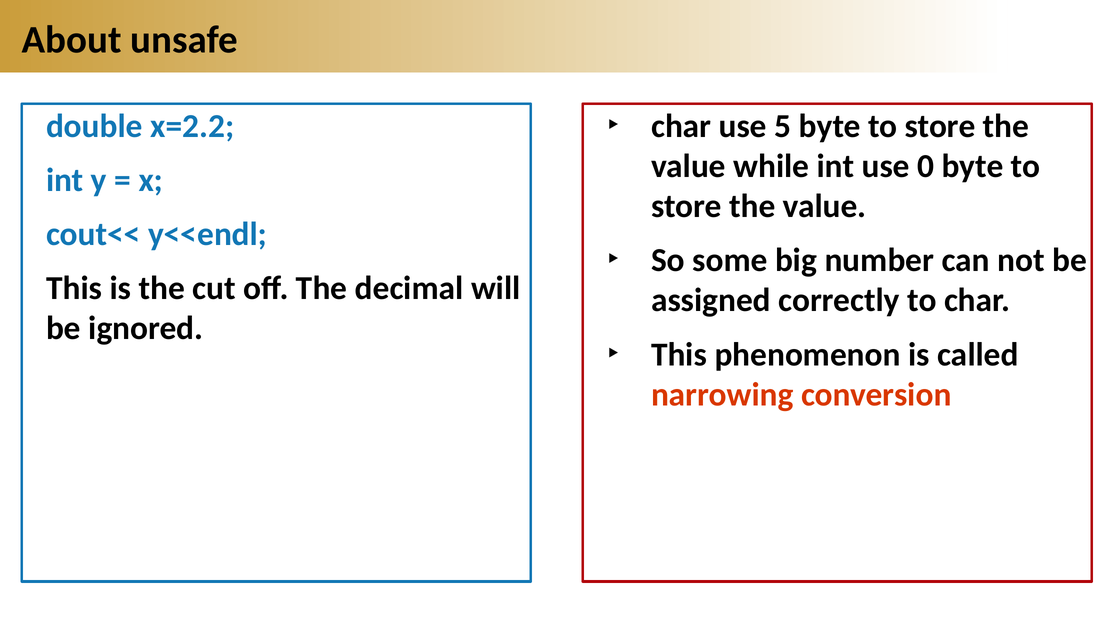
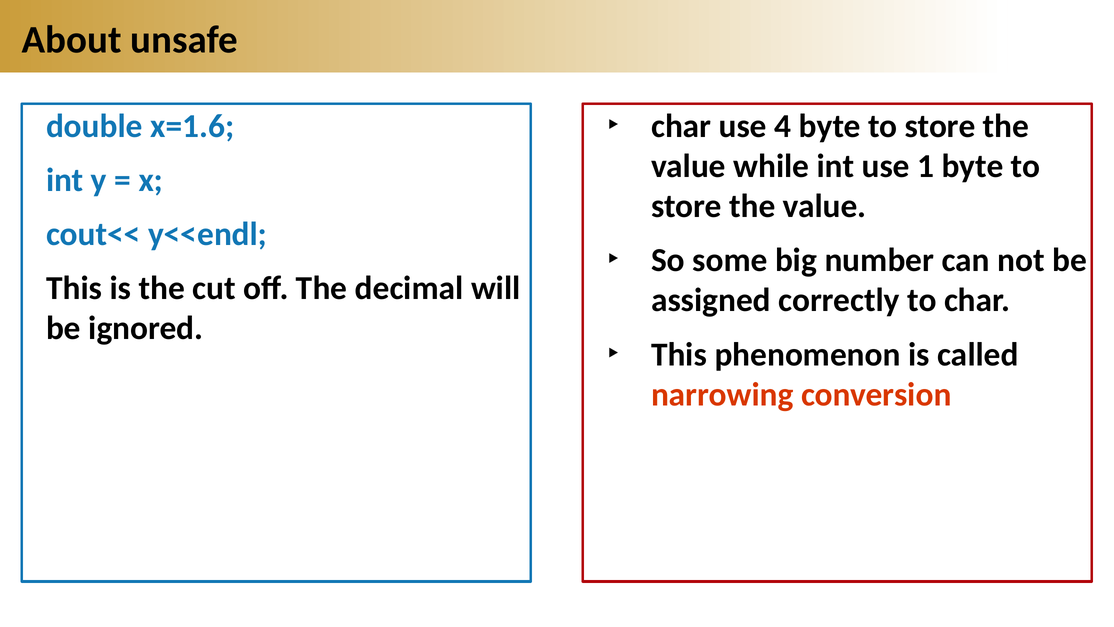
x=2.2: x=2.2 -> x=1.6
5: 5 -> 4
0: 0 -> 1
